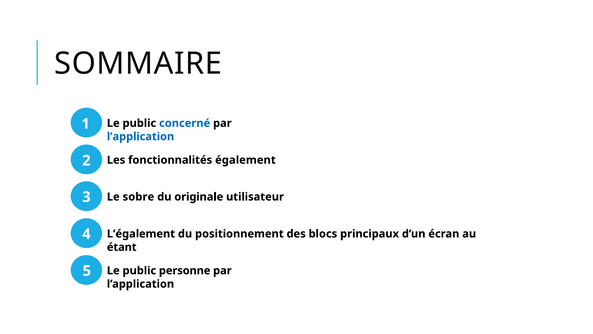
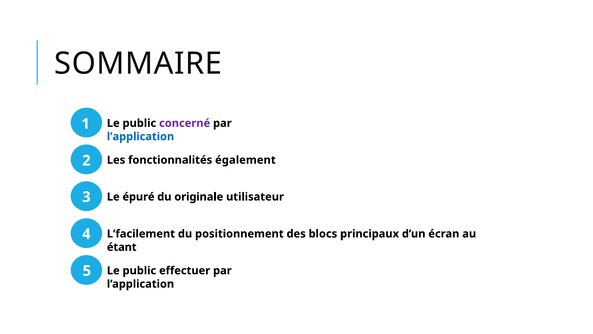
concerné colour: blue -> purple
sobre: sobre -> épuré
L’également: L’également -> L’facilement
personne: personne -> effectuer
